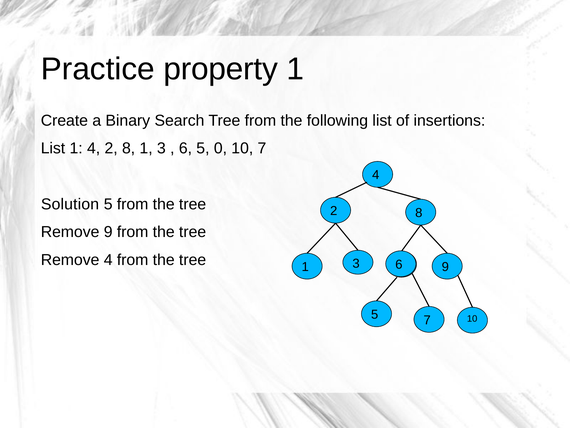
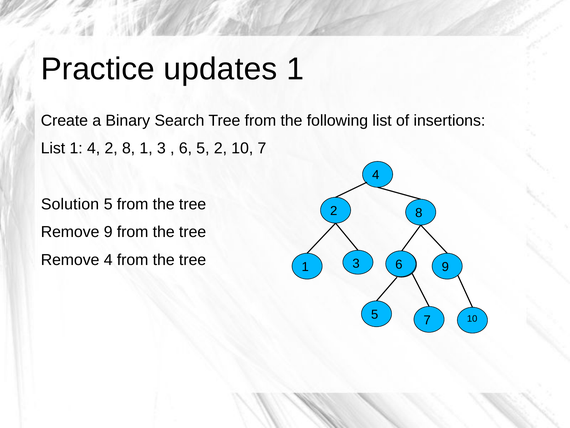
property: property -> updates
5 0: 0 -> 2
